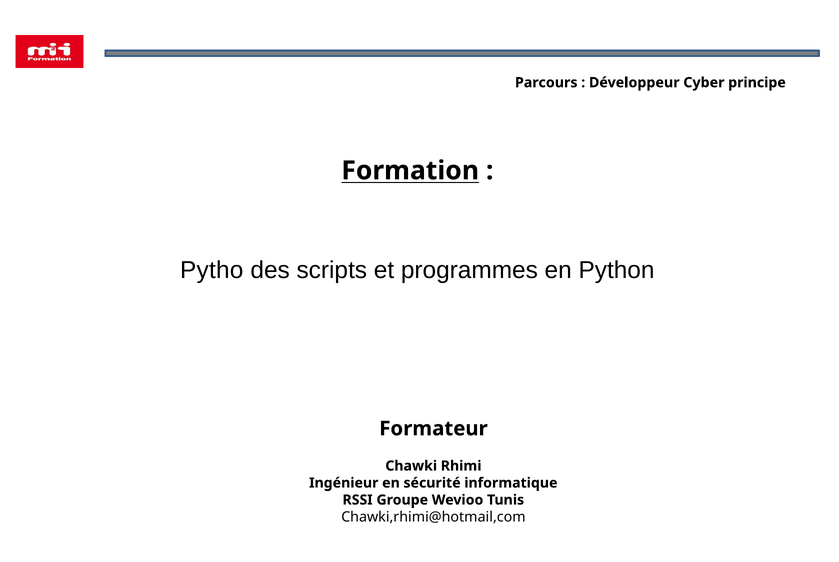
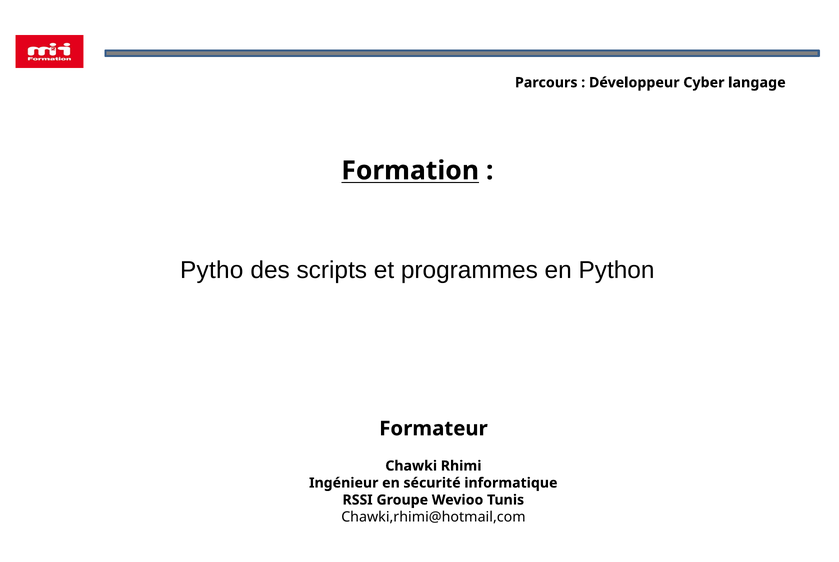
principe: principe -> langage
